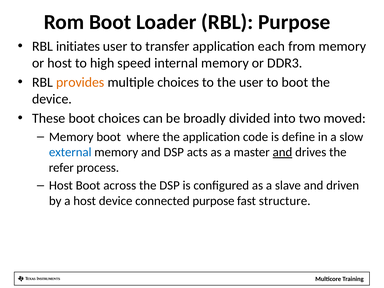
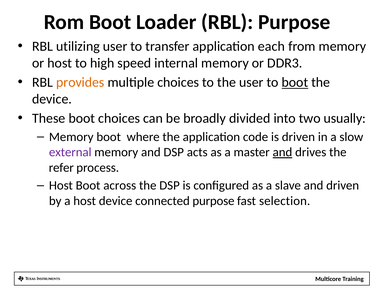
initiates: initiates -> utilizing
boot at (295, 82) underline: none -> present
moved: moved -> usually
is define: define -> driven
external colour: blue -> purple
structure: structure -> selection
